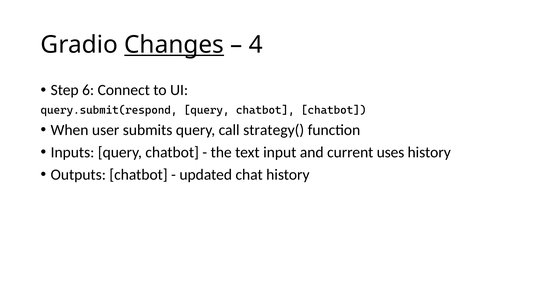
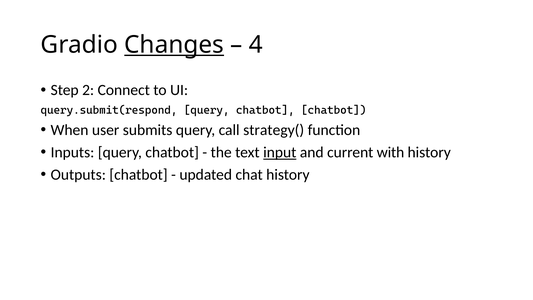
6: 6 -> 2
input underline: none -> present
uses: uses -> with
